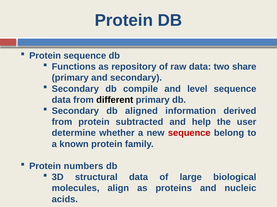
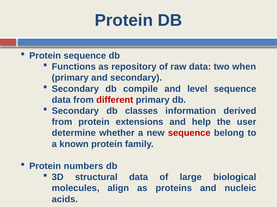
share: share -> when
different colour: black -> red
aligned: aligned -> classes
subtracted: subtracted -> extensions
